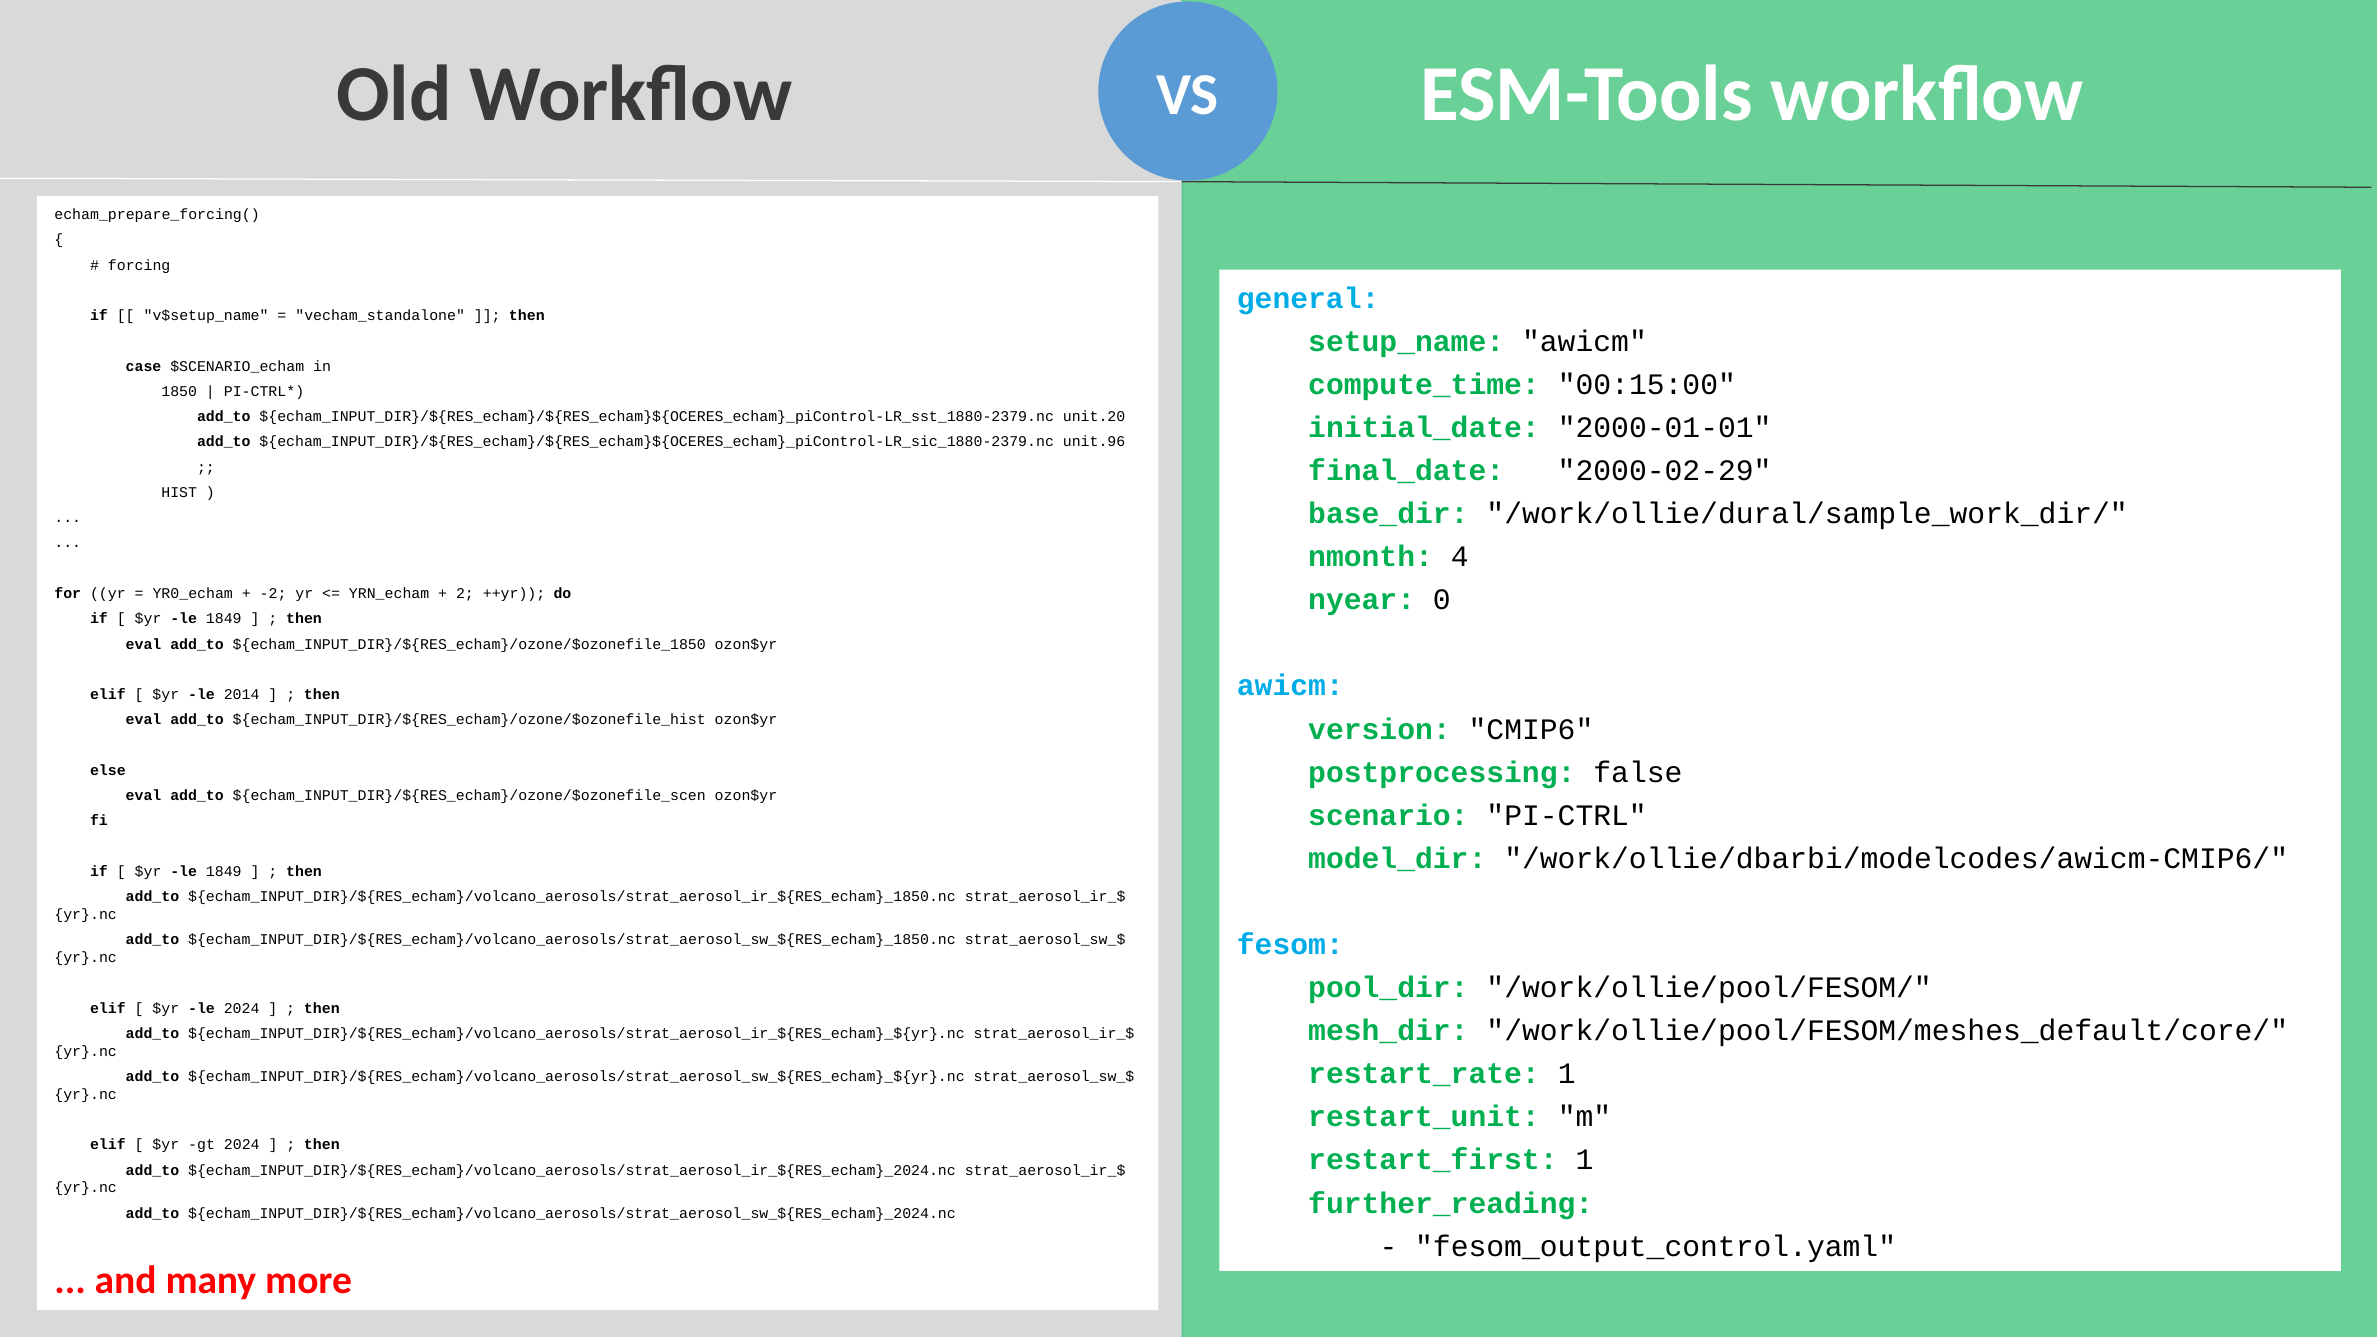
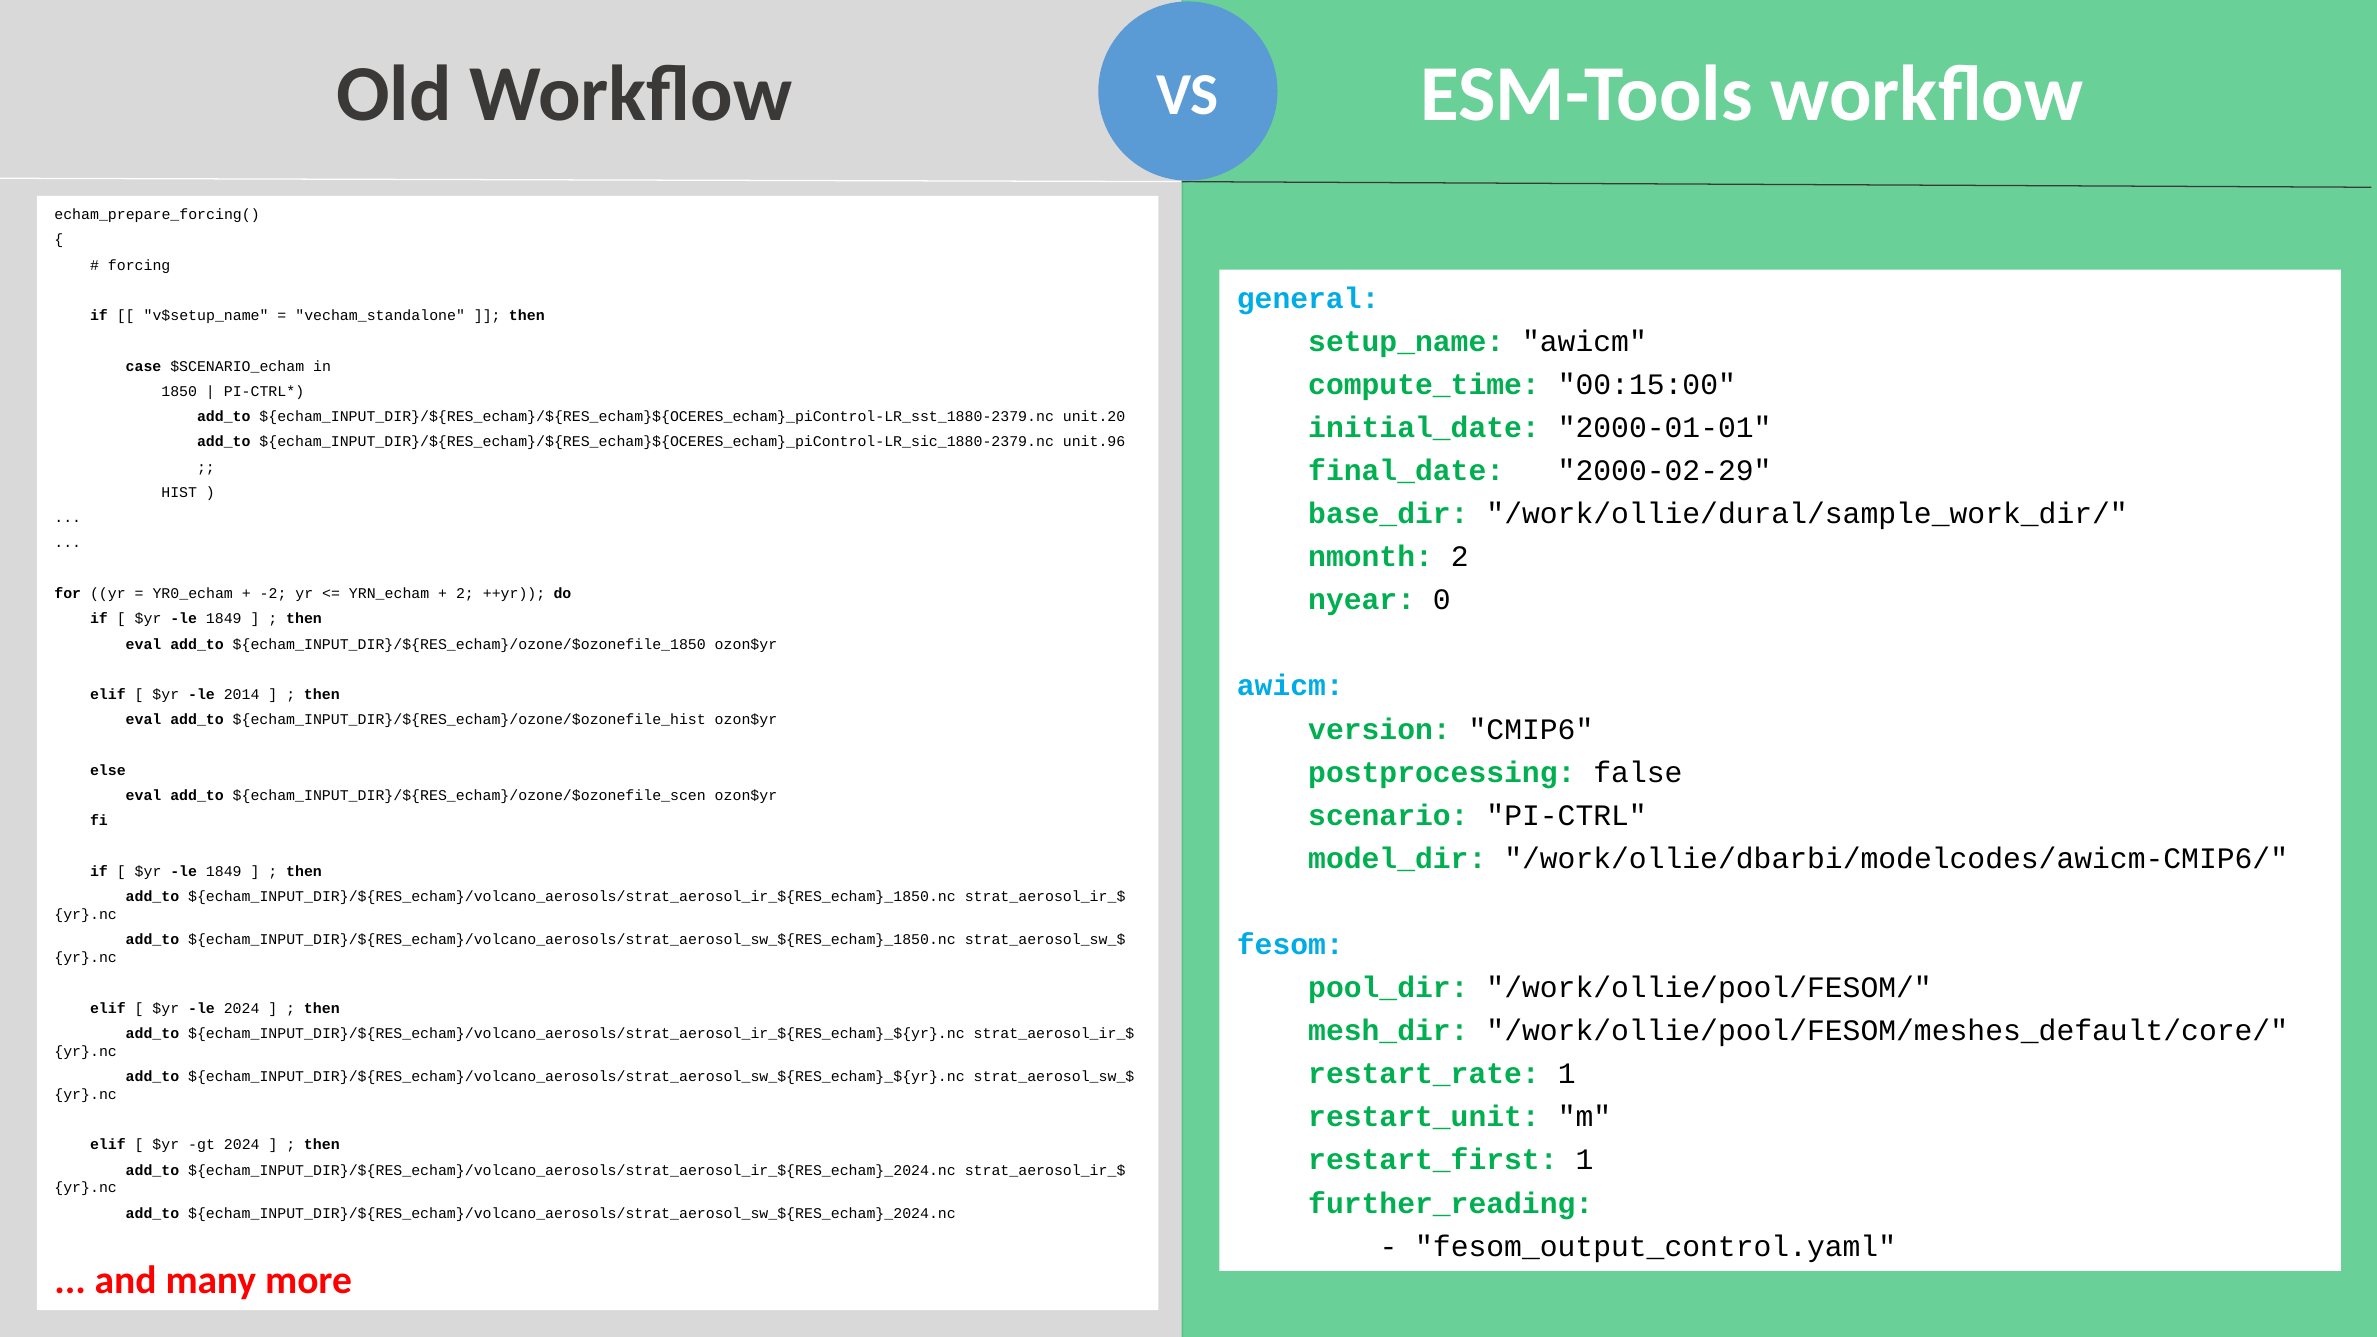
nmonth 4: 4 -> 2
